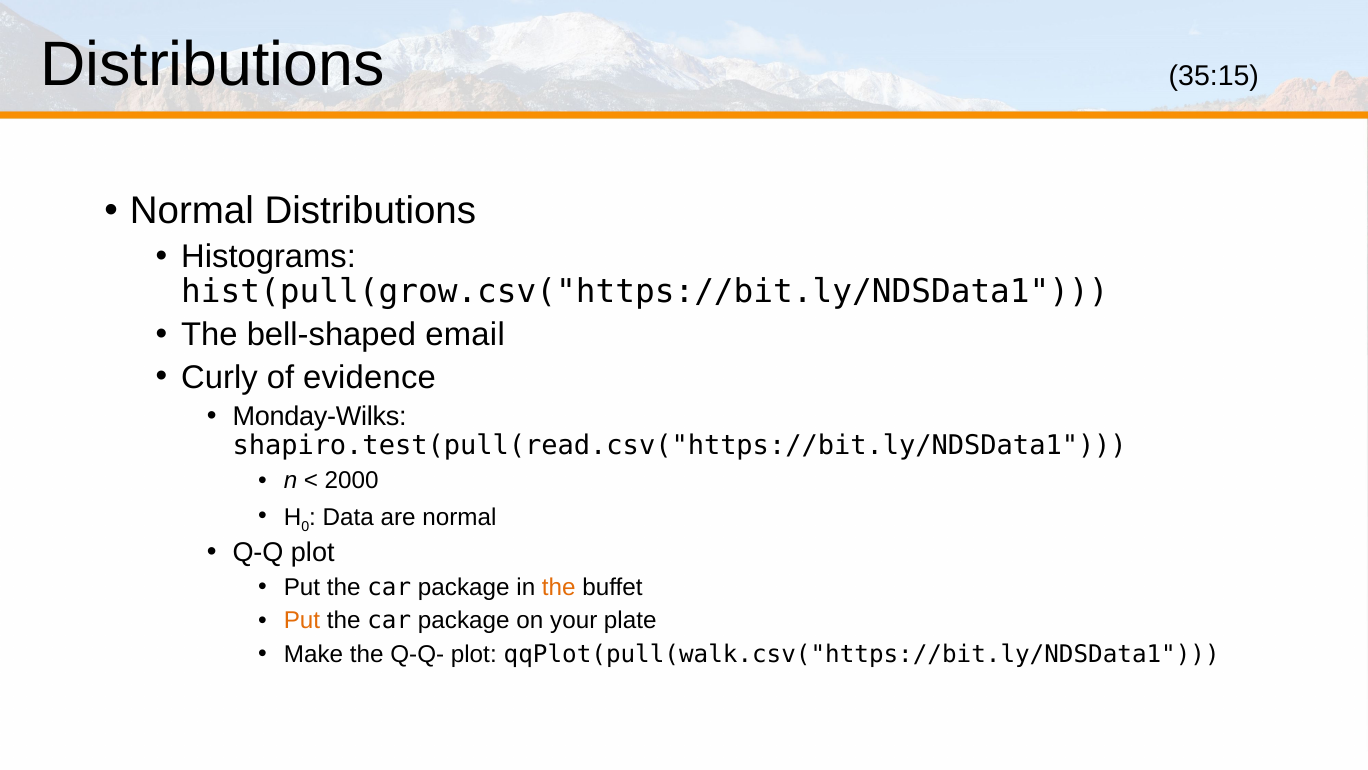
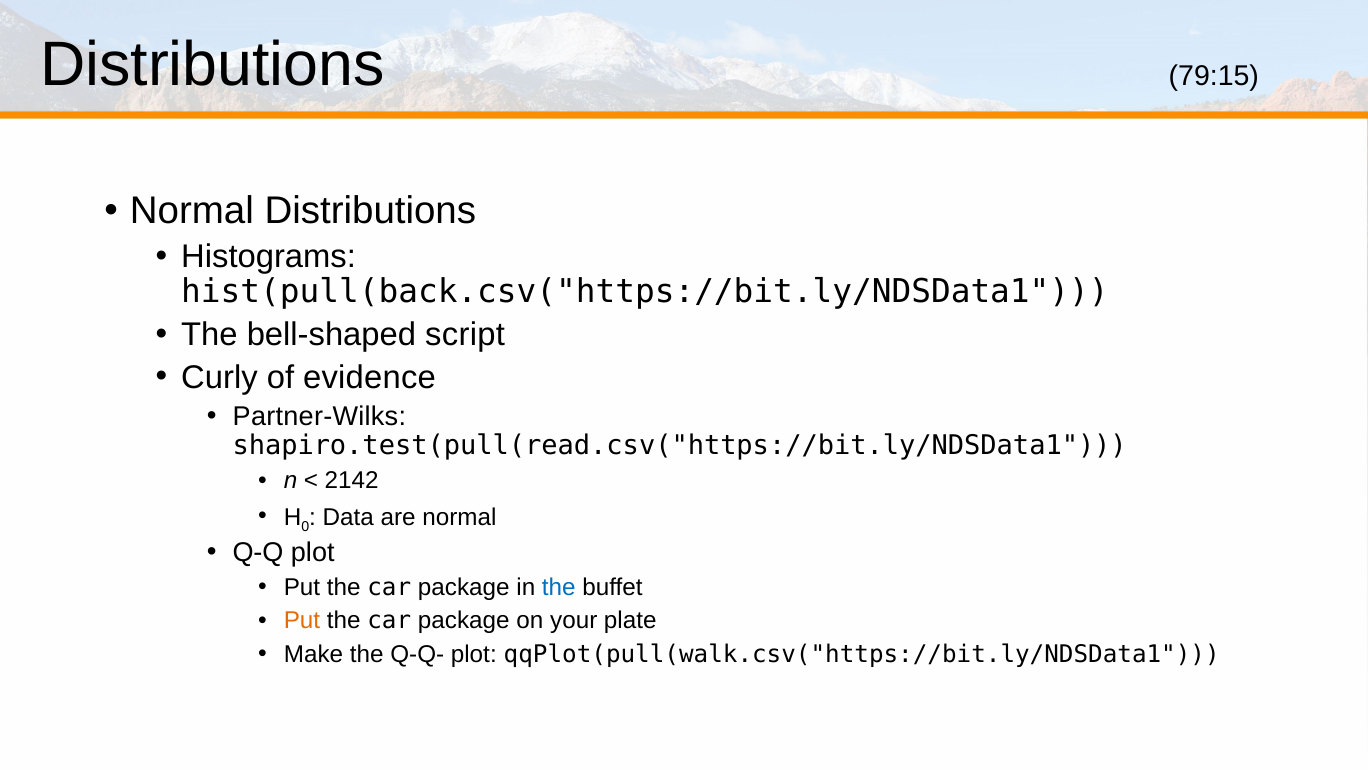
35:15: 35:15 -> 79:15
hist(pull(grow.csv("https://bit.ly/NDSData1: hist(pull(grow.csv("https://bit.ly/NDSData1 -> hist(pull(back.csv("https://bit.ly/NDSData1
email: email -> script
Monday-Wilks: Monday-Wilks -> Partner-Wilks
2000: 2000 -> 2142
the at (559, 587) colour: orange -> blue
